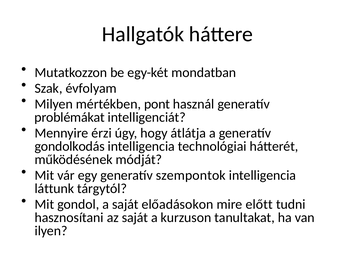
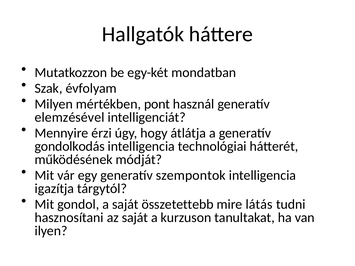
problémákat: problémákat -> elemzésével
láttunk: láttunk -> igazítja
előadásokon: előadásokon -> összetettebb
előtt: előtt -> látás
